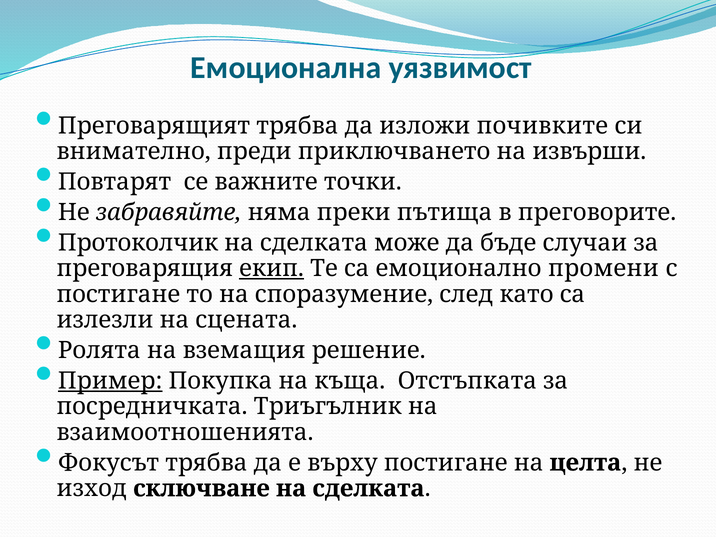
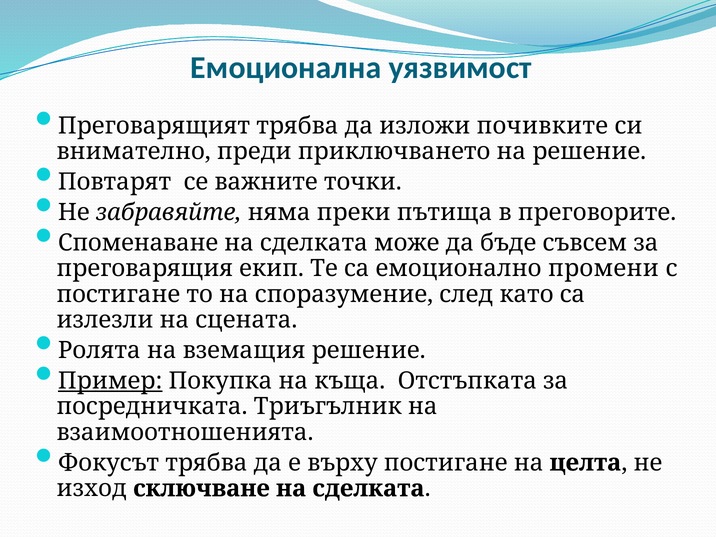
на извърши: извърши -> решение
Протоколчик: Протоколчик -> Споменаване
случаи: случаи -> съвсем
екип underline: present -> none
